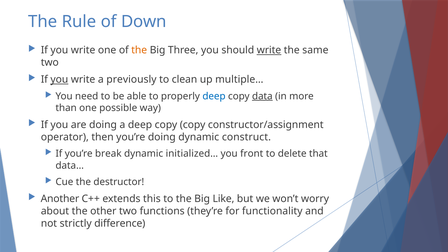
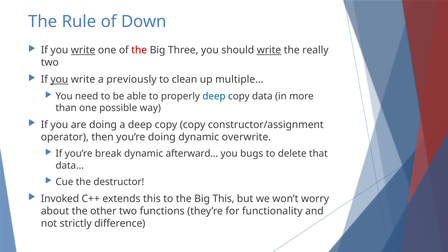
write at (83, 50) underline: none -> present
the at (139, 50) colour: orange -> red
same: same -> really
data underline: present -> none
construct: construct -> overwrite
initialized…: initialized… -> afterward…
front: front -> bugs
Another: Another -> Invoked
Big Like: Like -> This
